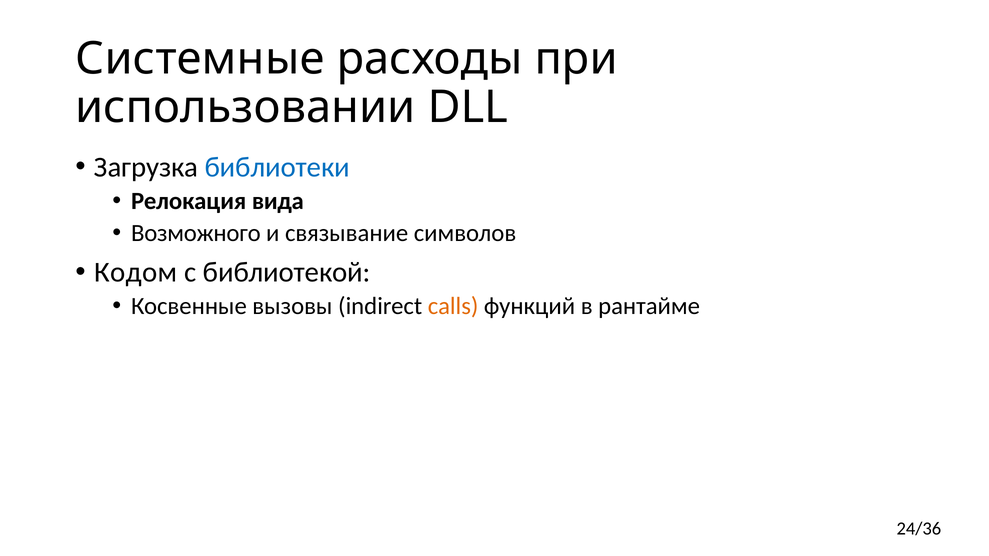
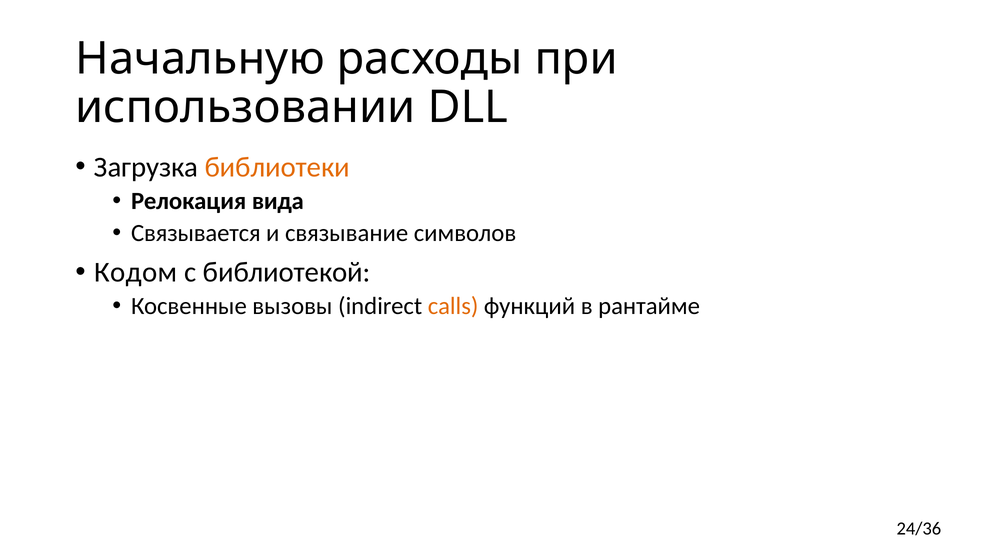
Системные: Системные -> Начальную
библиотеки colour: blue -> orange
Возможного: Возможного -> Связывается
